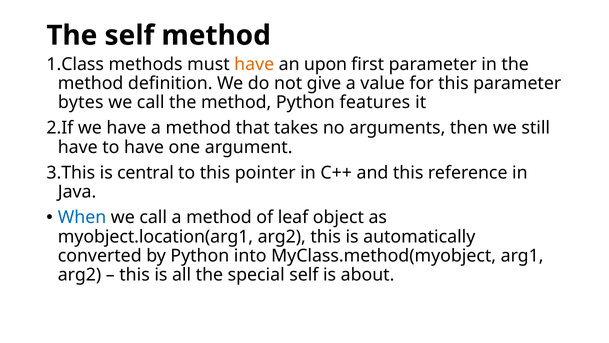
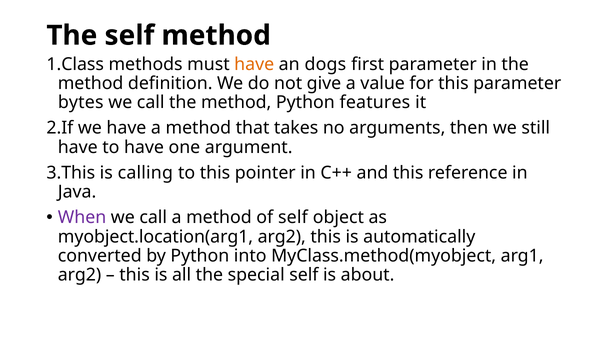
upon: upon -> dogs
central: central -> calling
When colour: blue -> purple
of leaf: leaf -> self
